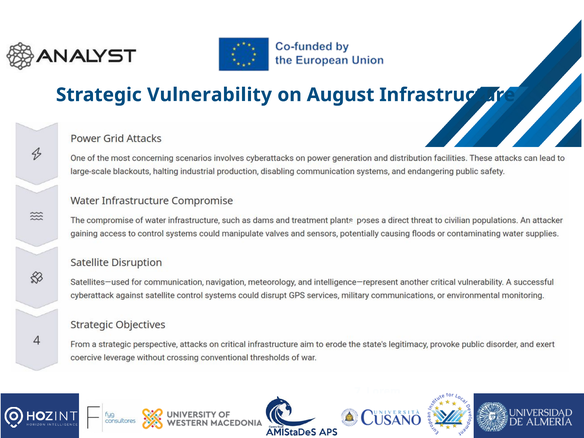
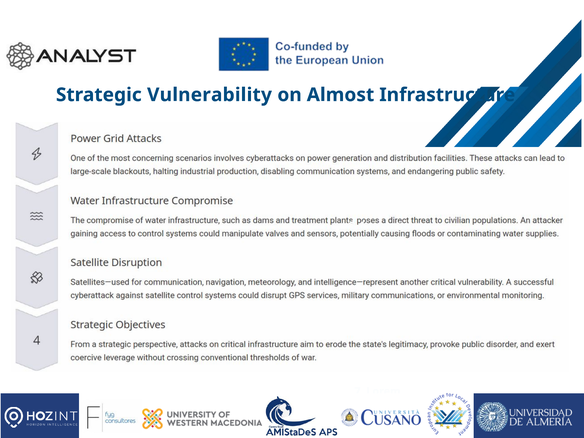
August: August -> Almost
